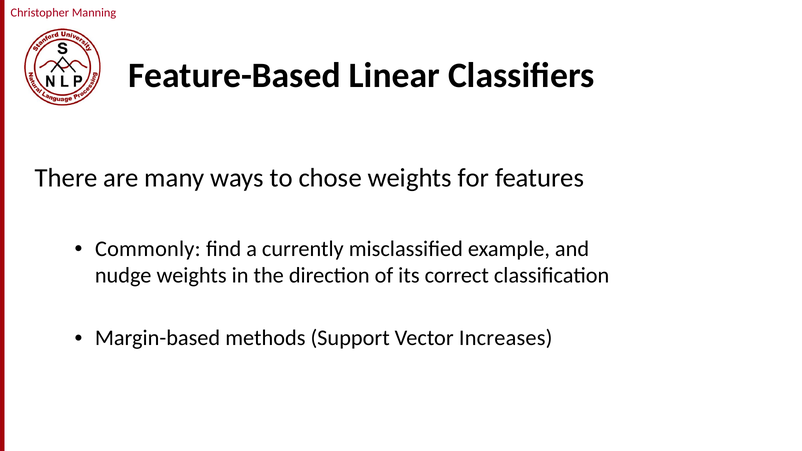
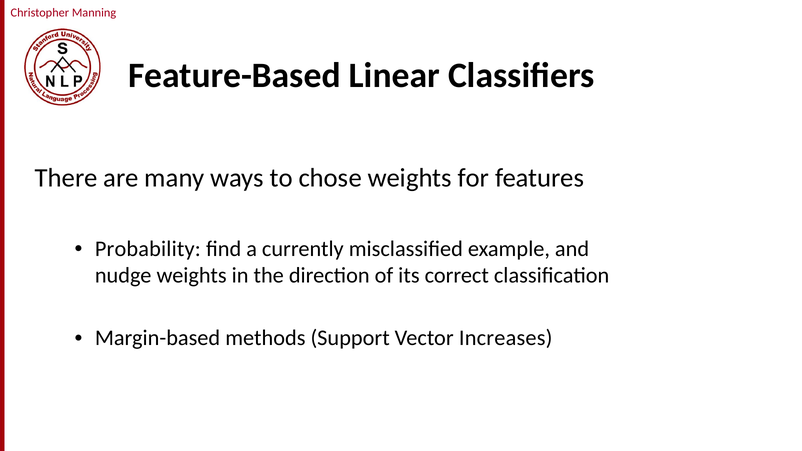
Commonly: Commonly -> Probability
